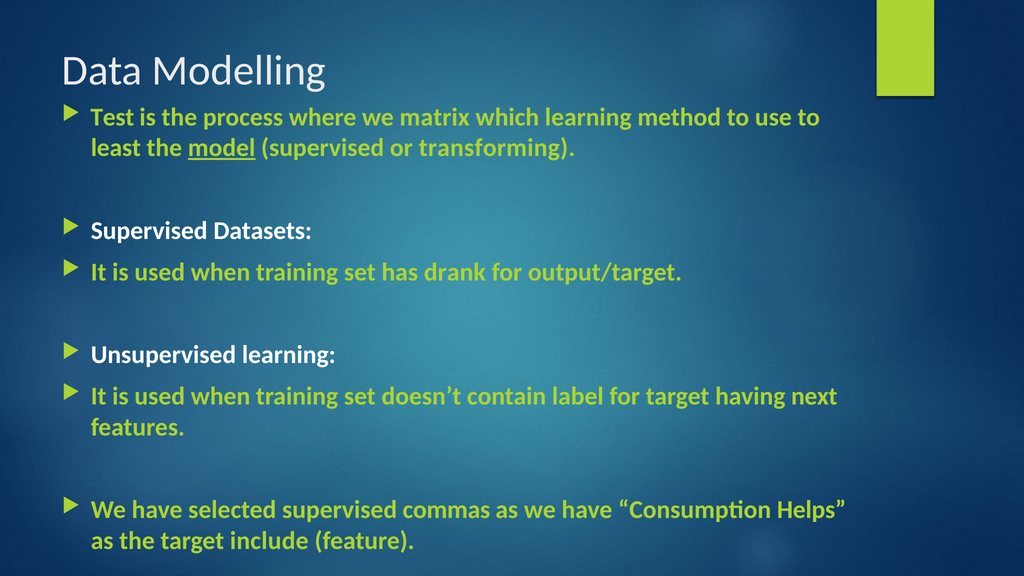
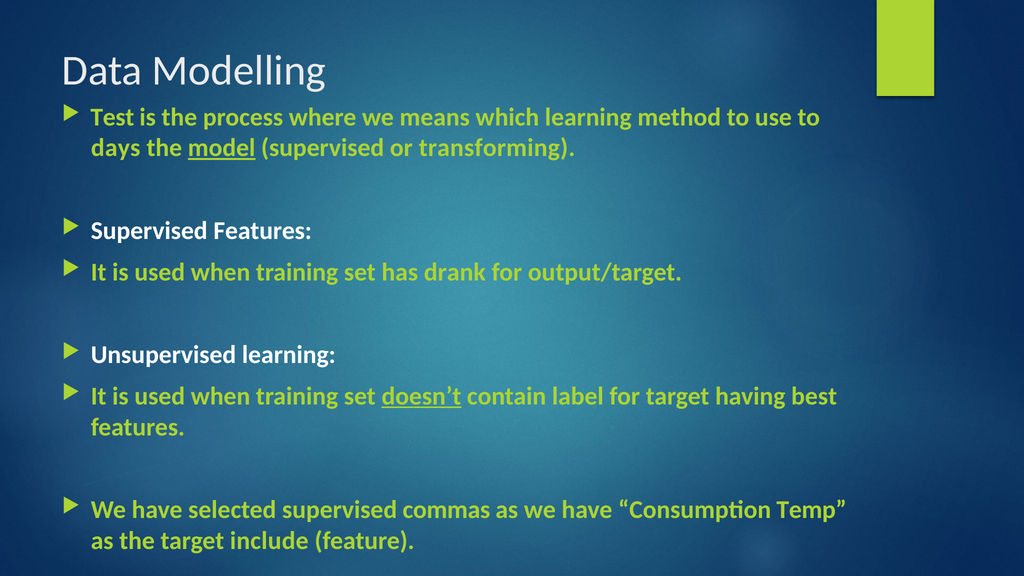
matrix: matrix -> means
least: least -> days
Supervised Datasets: Datasets -> Features
doesn’t underline: none -> present
next: next -> best
Helps: Helps -> Temp
